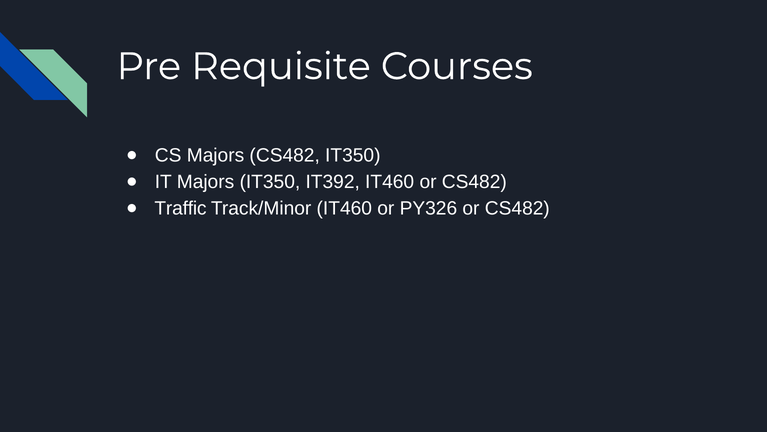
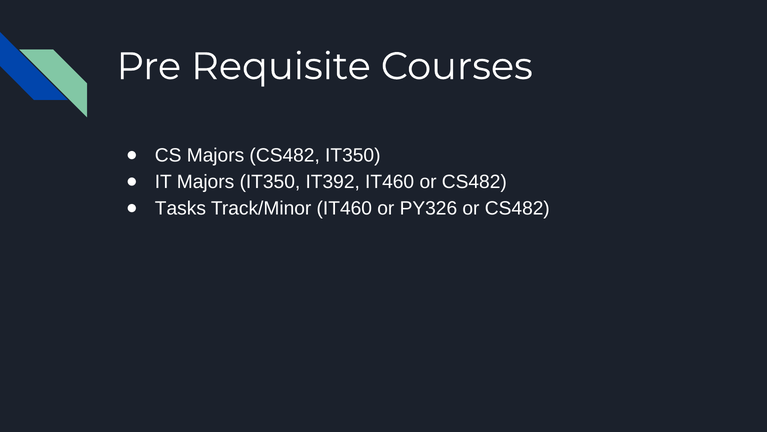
Traffic: Traffic -> Tasks
